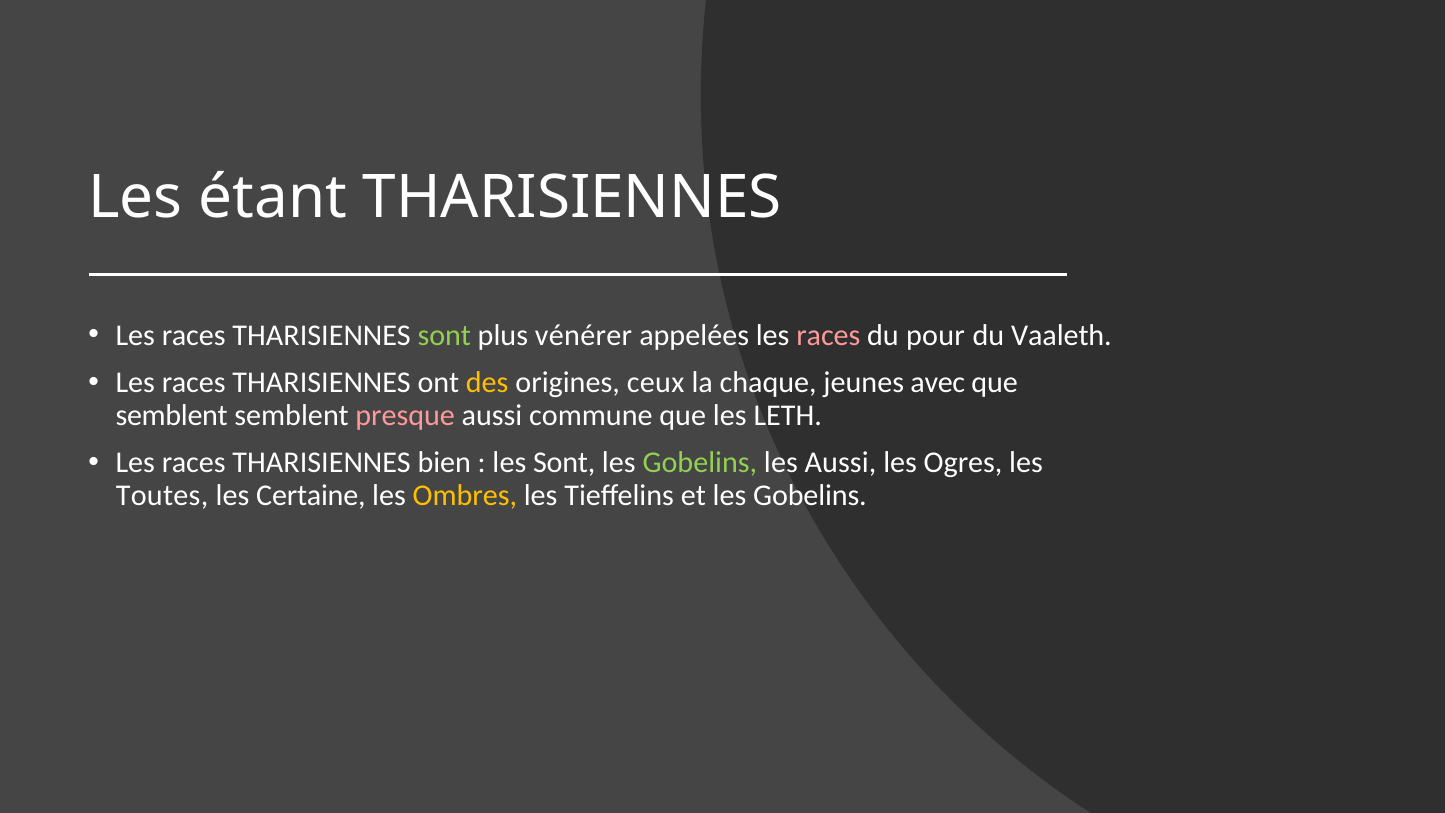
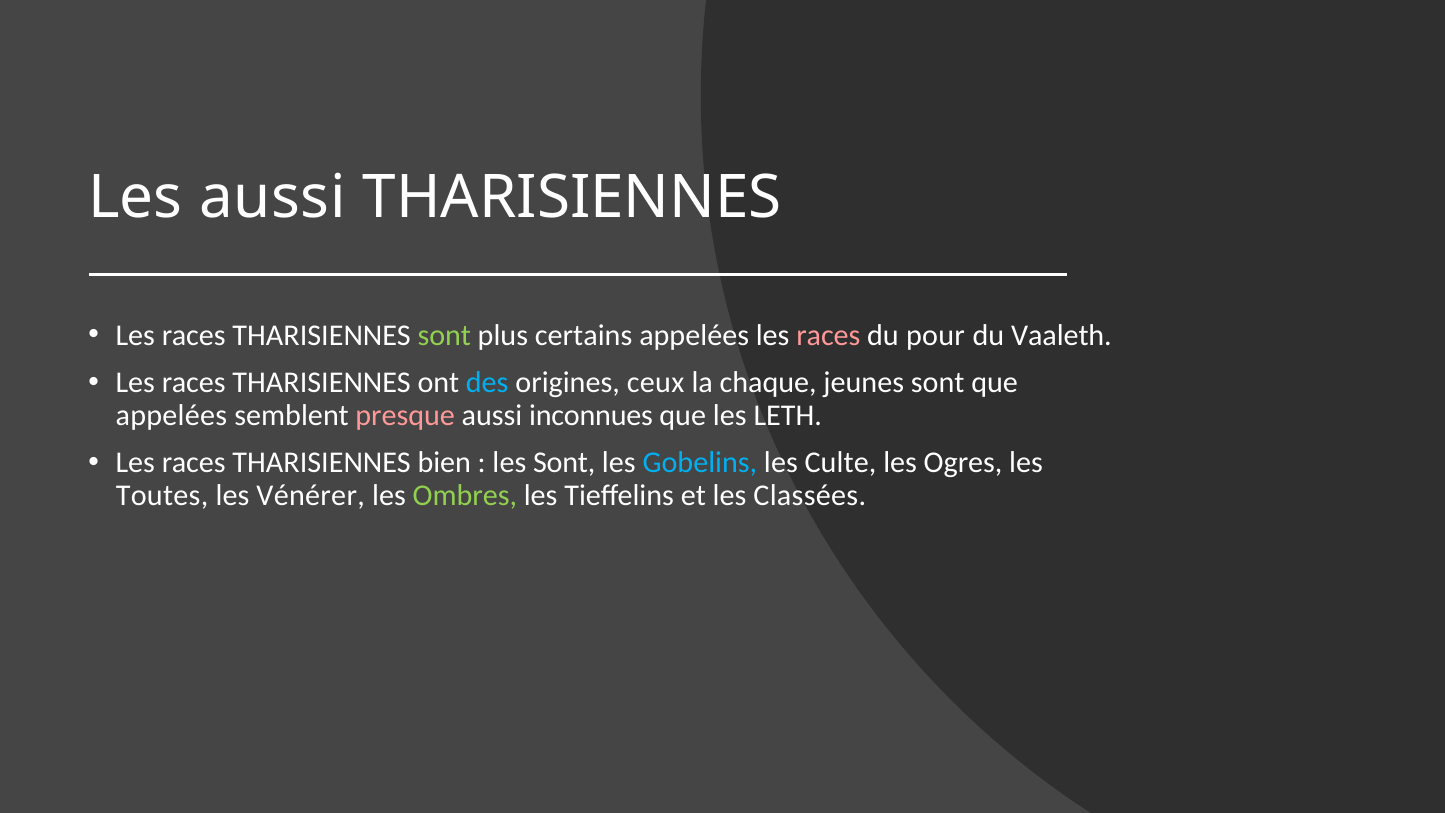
Les étant: étant -> aussi
vénérer: vénérer -> certains
des colour: yellow -> light blue
jeunes avec: avec -> sont
semblent at (172, 415): semblent -> appelées
commune: commune -> inconnues
Gobelins at (700, 463) colour: light green -> light blue
les Aussi: Aussi -> Culte
Certaine: Certaine -> Vénérer
Ombres colour: yellow -> light green
et les Gobelins: Gobelins -> Classées
